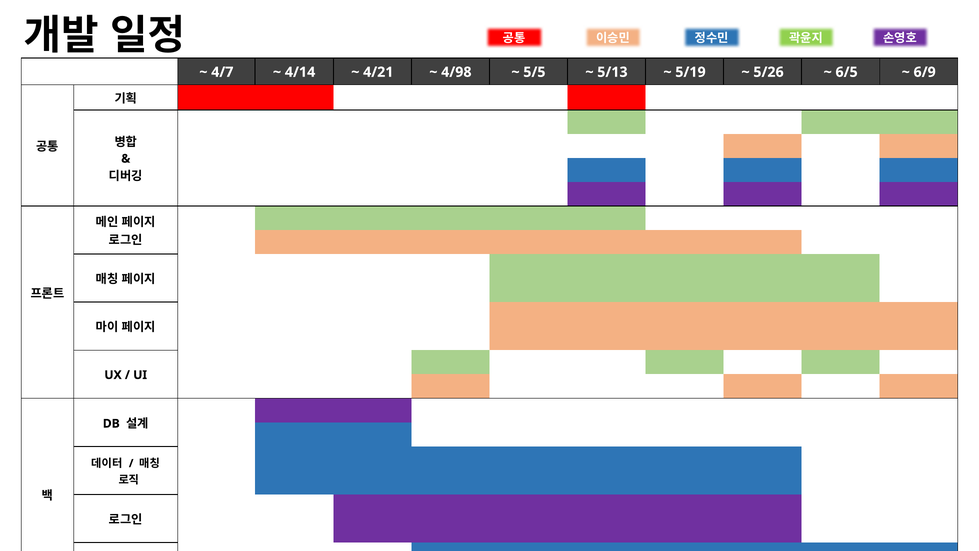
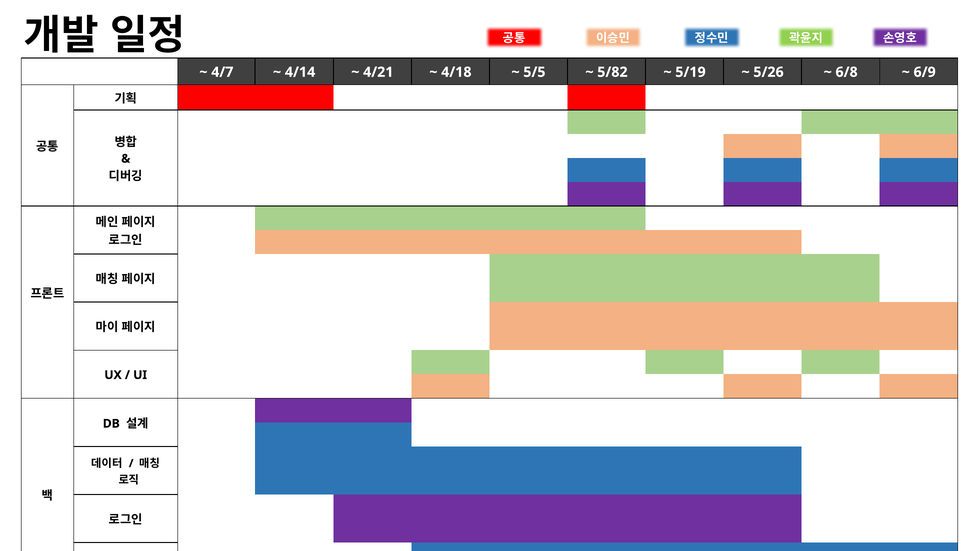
4/98: 4/98 -> 4/18
5/13: 5/13 -> 5/82
6/5: 6/5 -> 6/8
